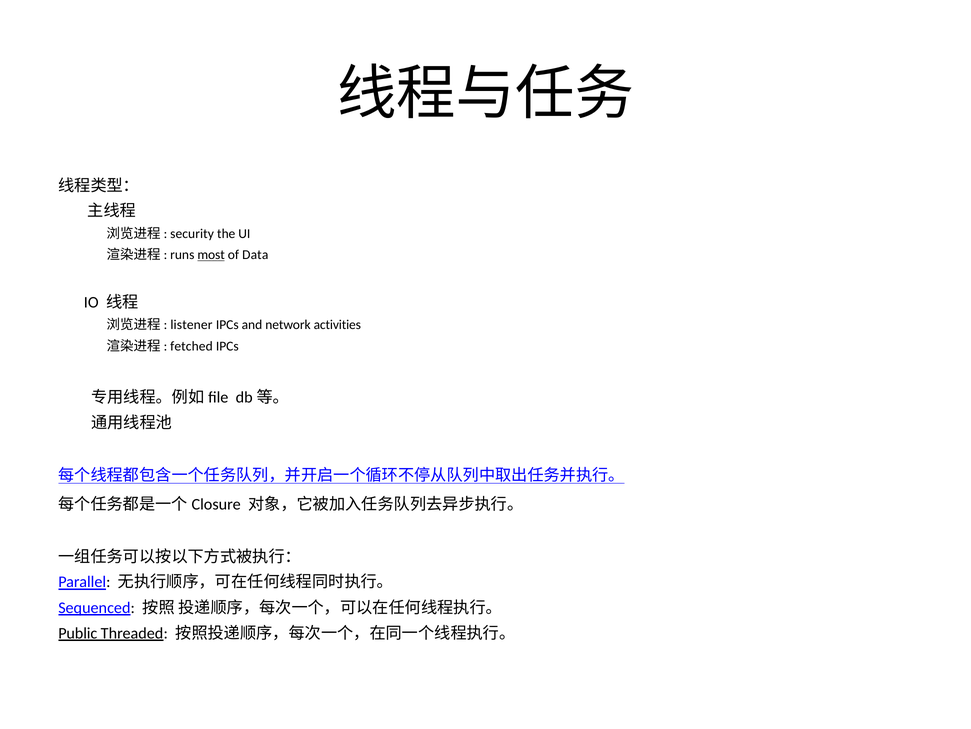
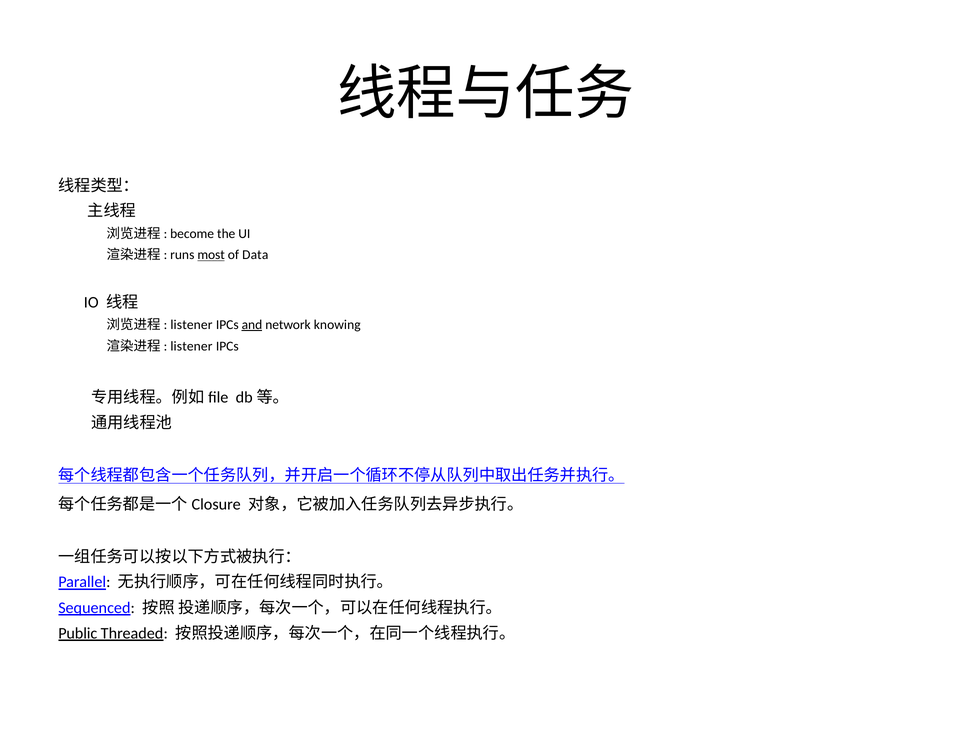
security: security -> become
and underline: none -> present
activities: activities -> knowing
fetched at (191, 346): fetched -> listener
